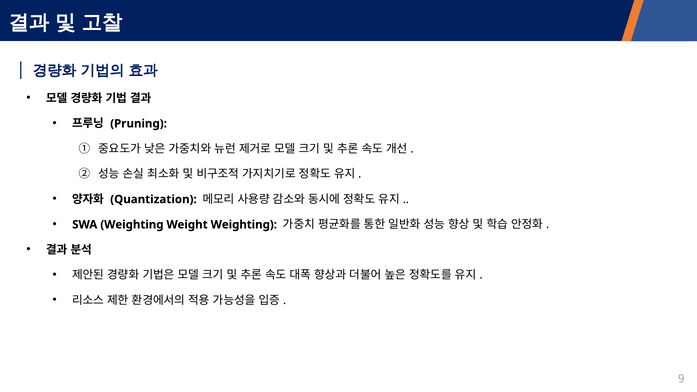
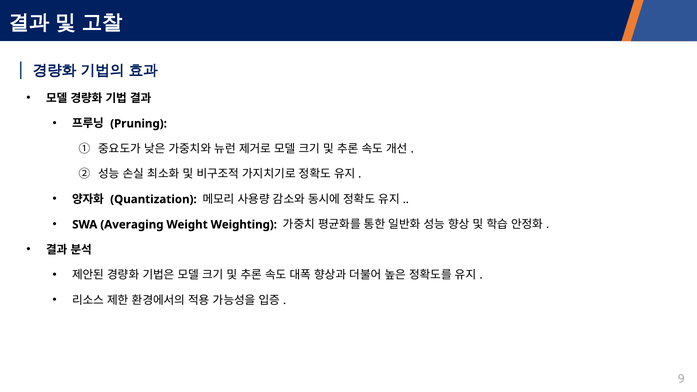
SWA Weighting: Weighting -> Averaging
